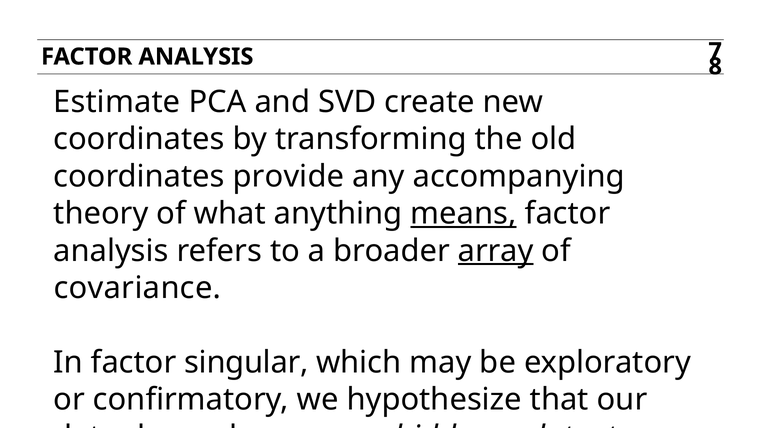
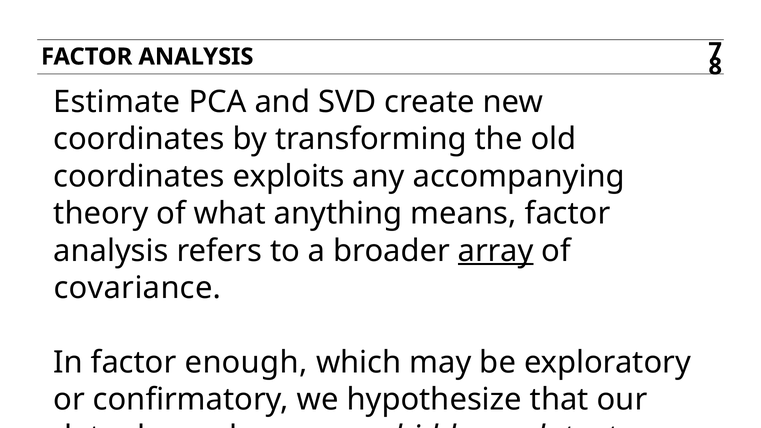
provide: provide -> exploits
means underline: present -> none
singular: singular -> enough
